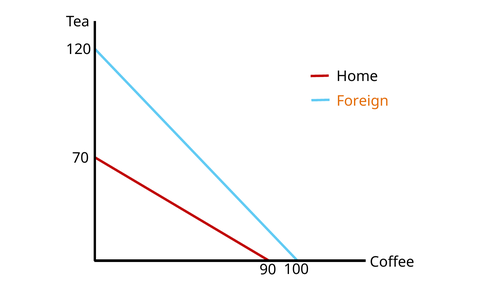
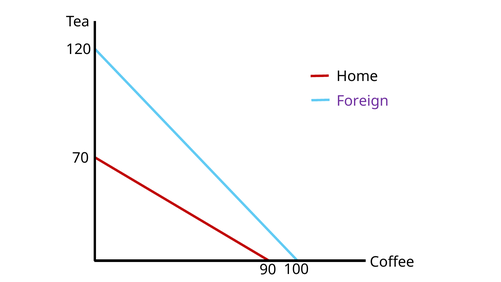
Foreign colour: orange -> purple
